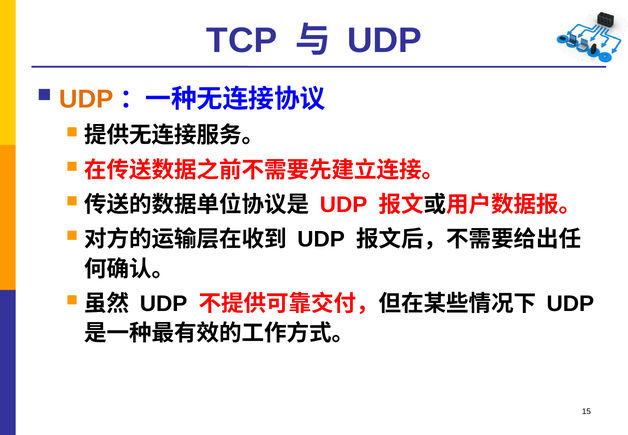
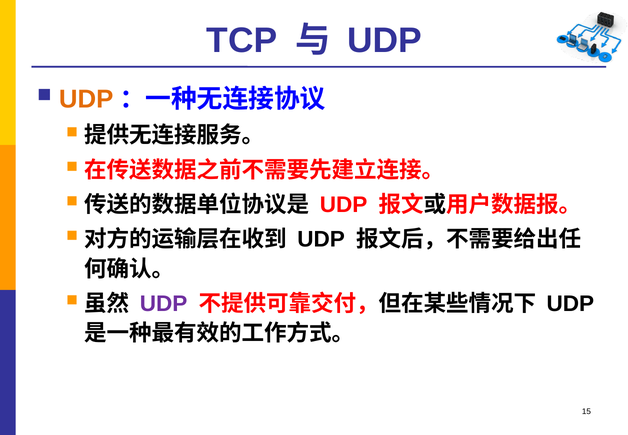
UDP at (164, 304) colour: black -> purple
